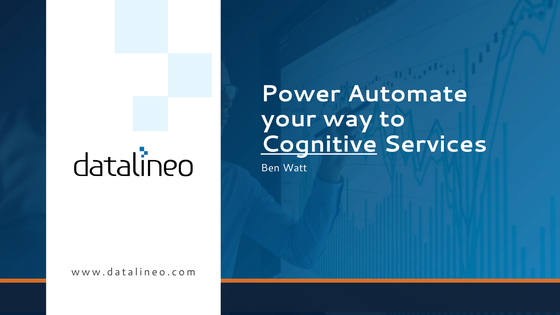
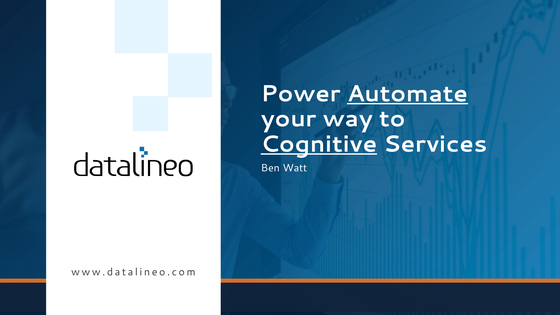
Automate underline: none -> present
